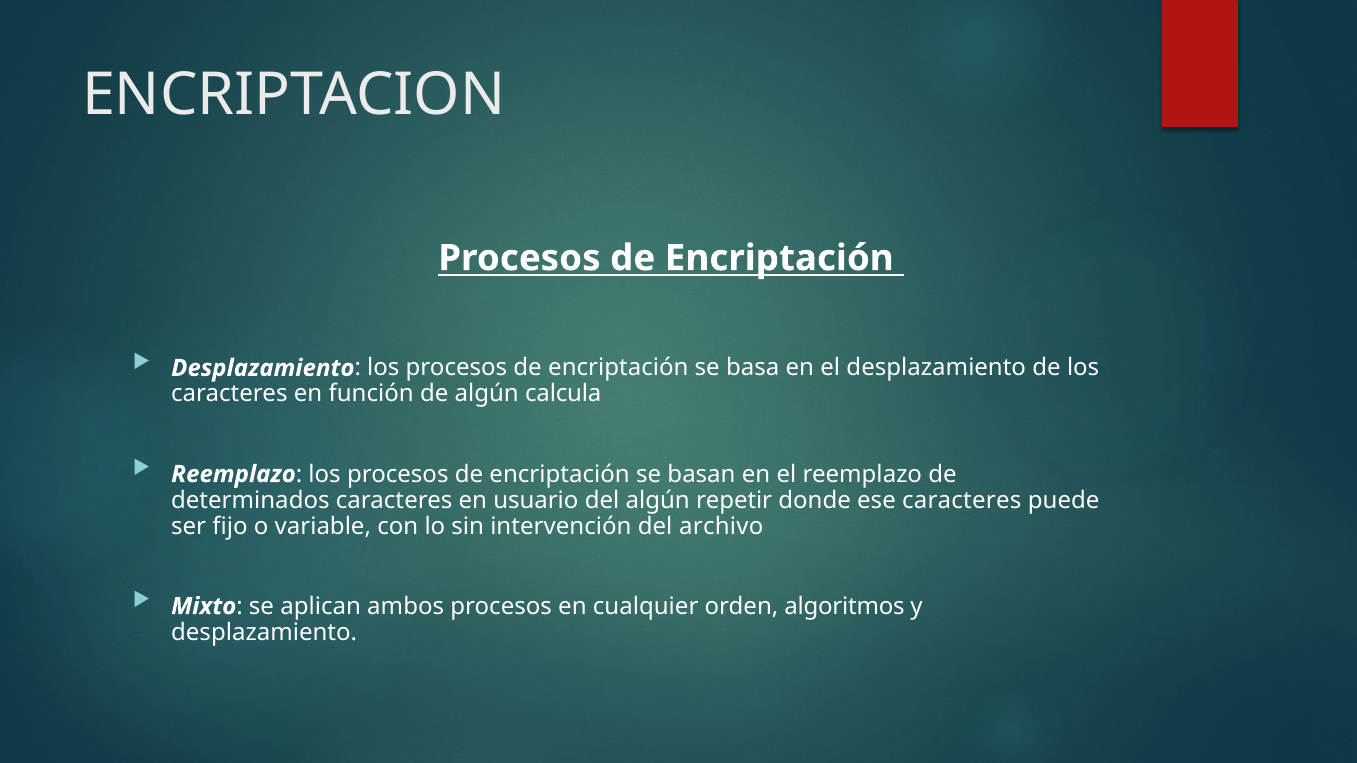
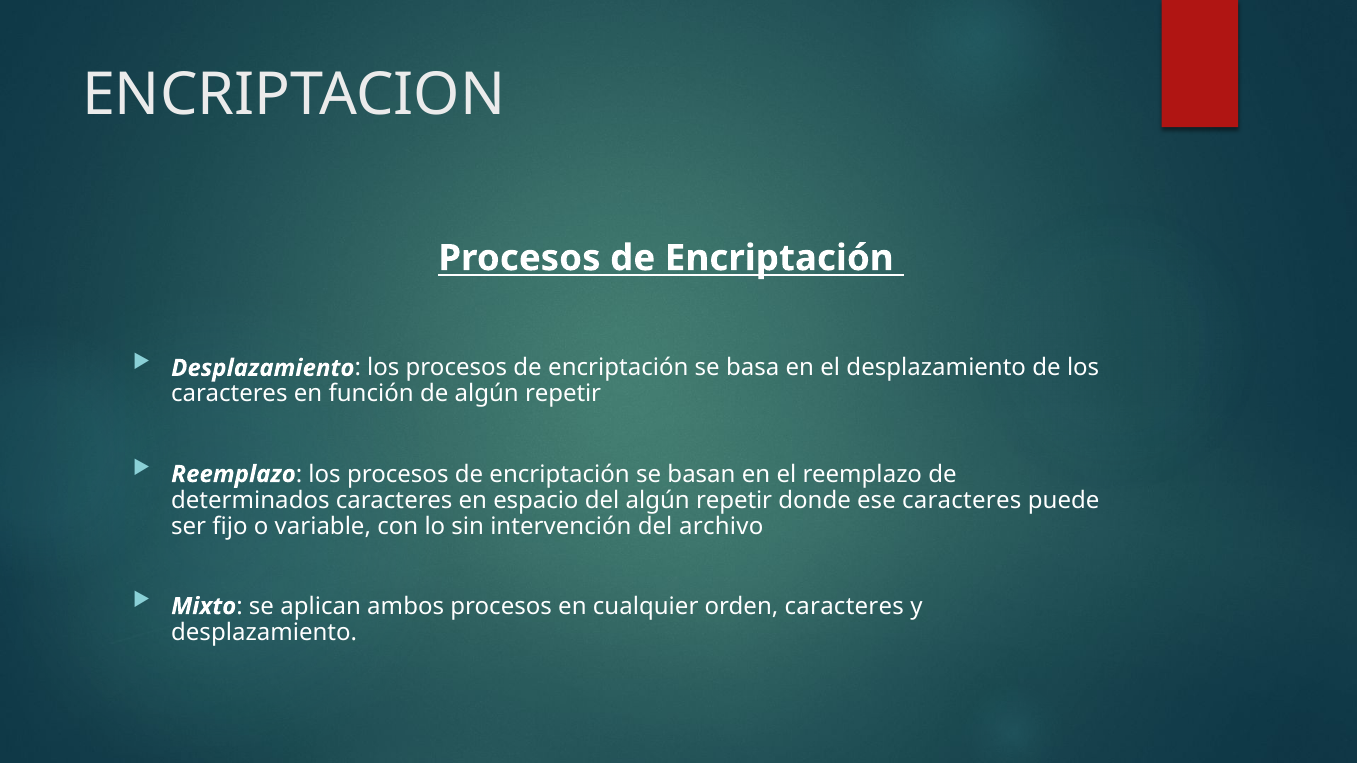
de algún calcula: calcula -> repetir
usuario: usuario -> espacio
orden algoritmos: algoritmos -> caracteres
